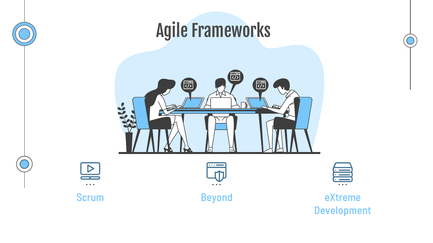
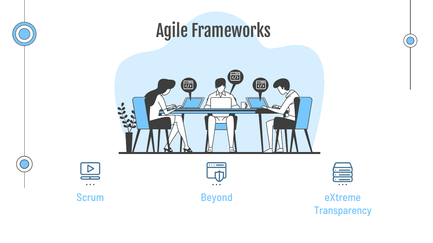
Development: Development -> Transparency
